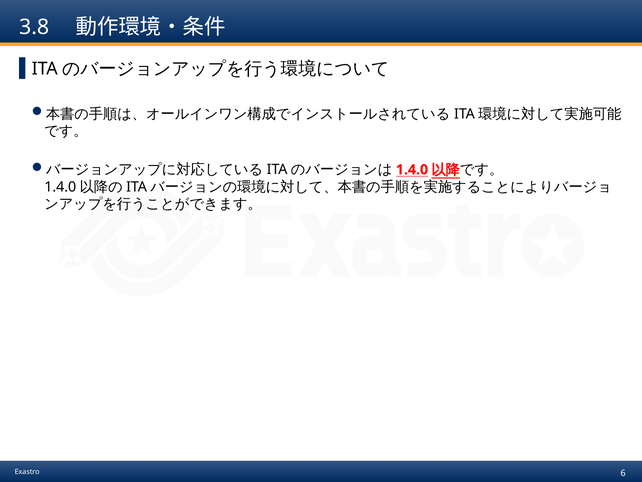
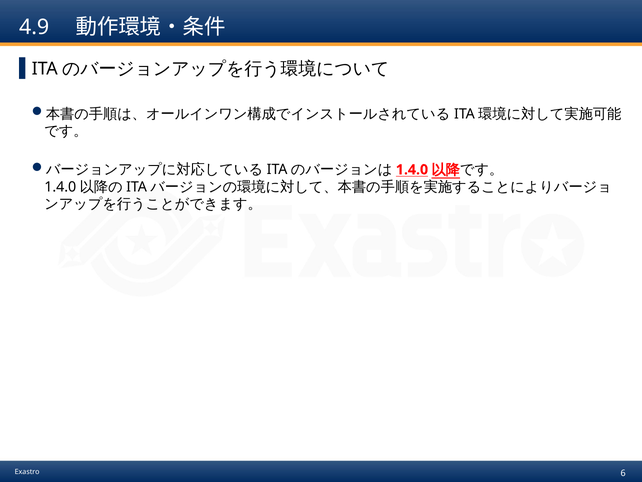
3.8: 3.8 -> 4.9
